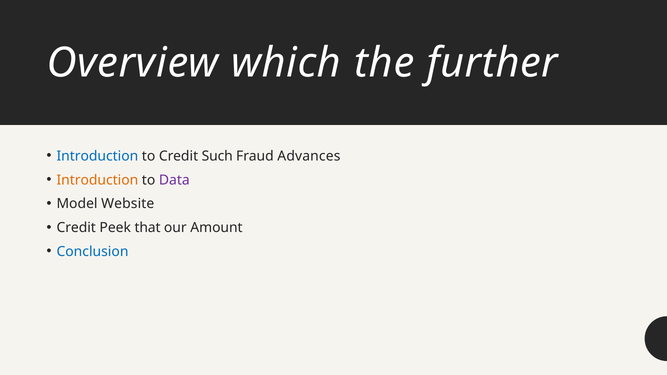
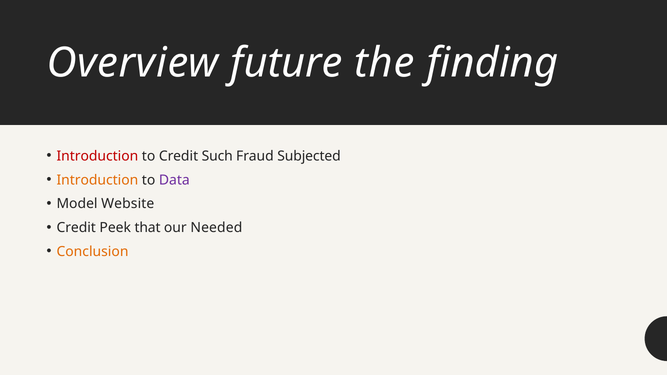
which: which -> future
further: further -> finding
Introduction at (97, 156) colour: blue -> red
Advances: Advances -> Subjected
Amount: Amount -> Needed
Conclusion colour: blue -> orange
